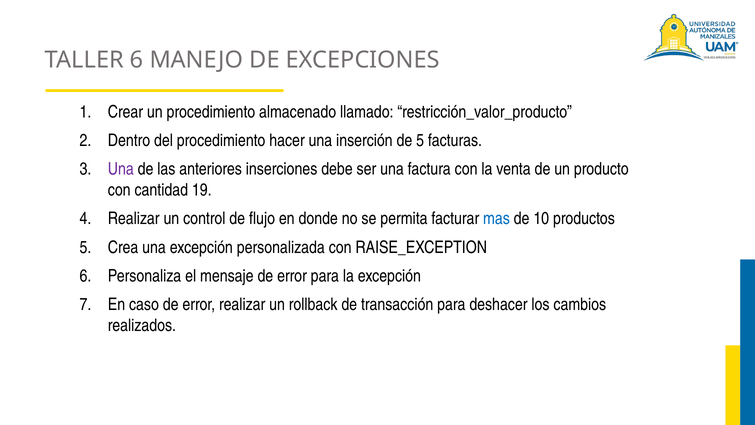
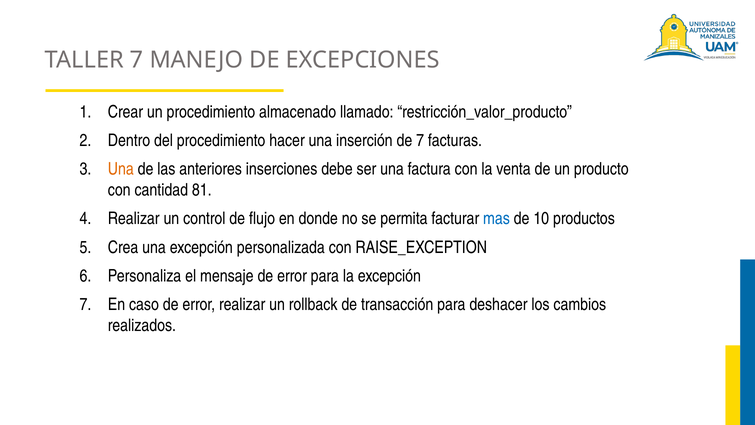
TALLER 6: 6 -> 7
de 5: 5 -> 7
Una at (121, 169) colour: purple -> orange
19: 19 -> 81
